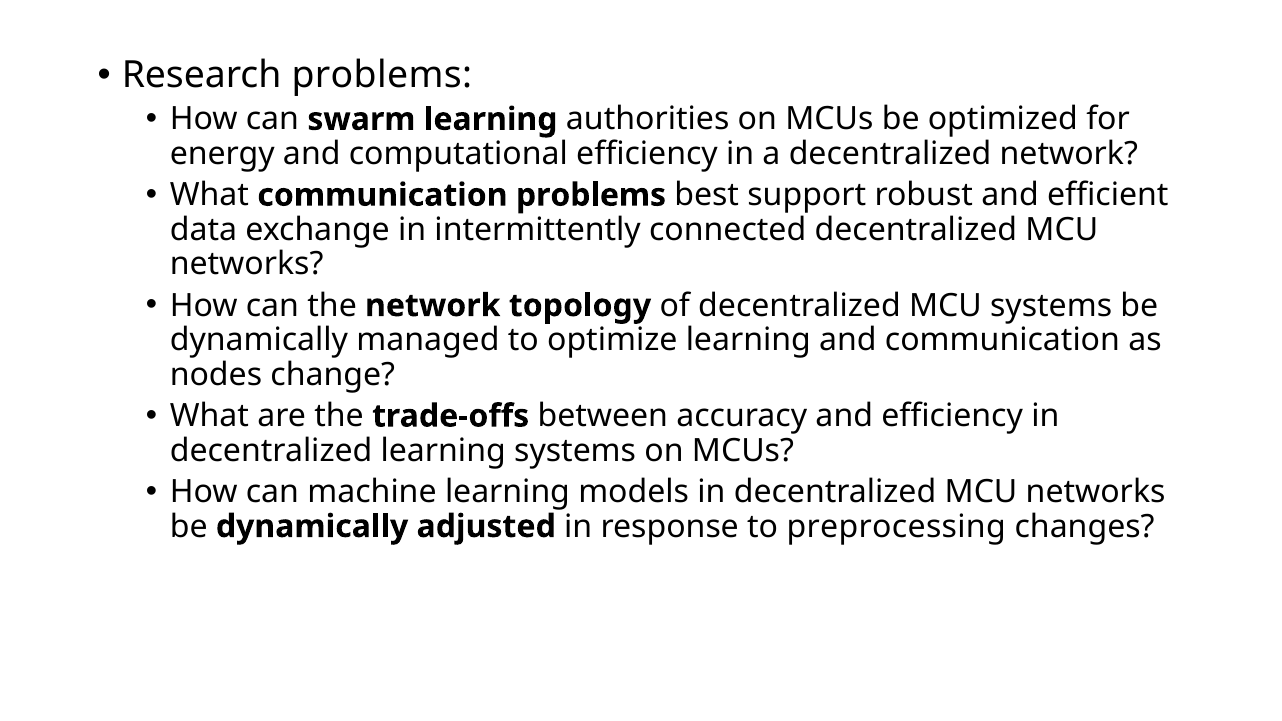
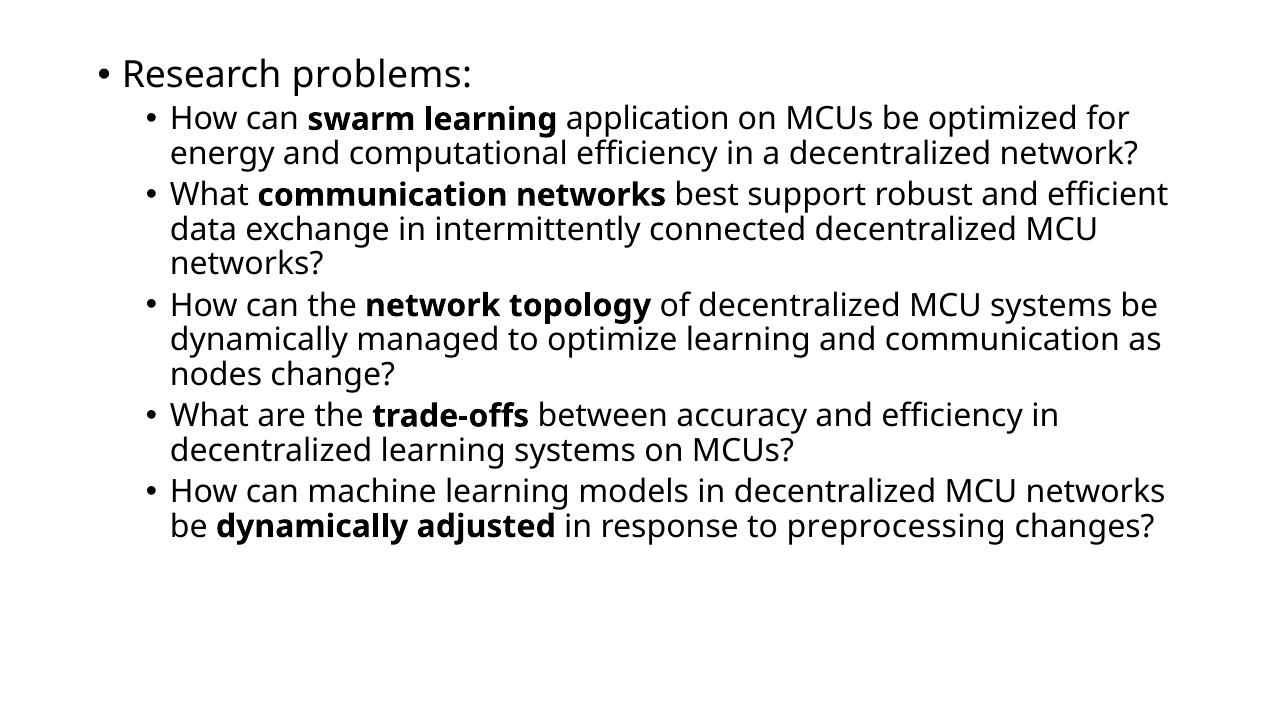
authorities: authorities -> application
communication problems: problems -> networks
